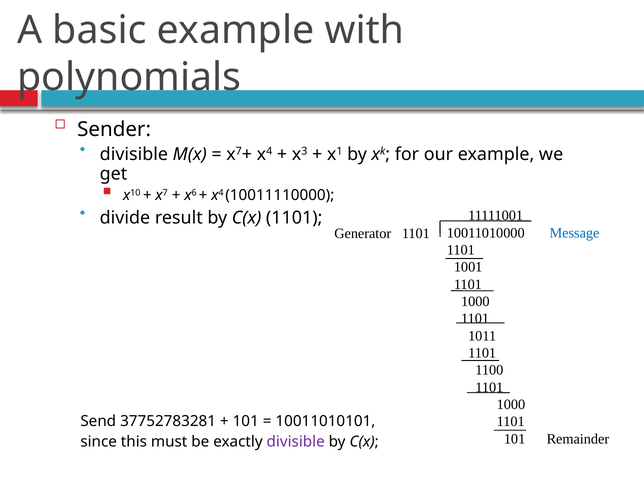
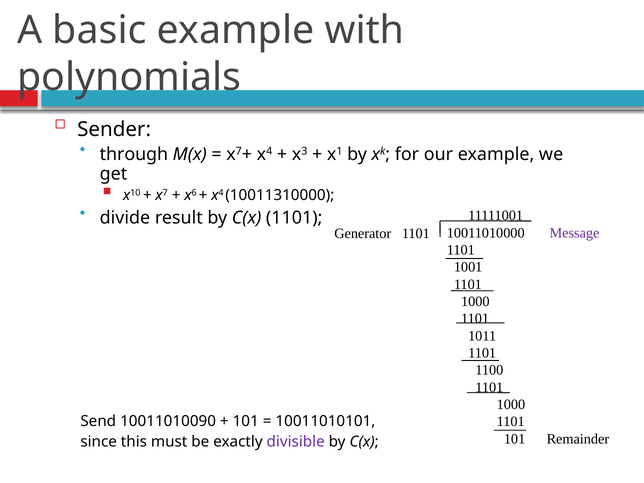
divisible at (134, 154): divisible -> through
10011110000: 10011110000 -> 10011310000
Message colour: blue -> purple
37752783281: 37752783281 -> 10011010090
